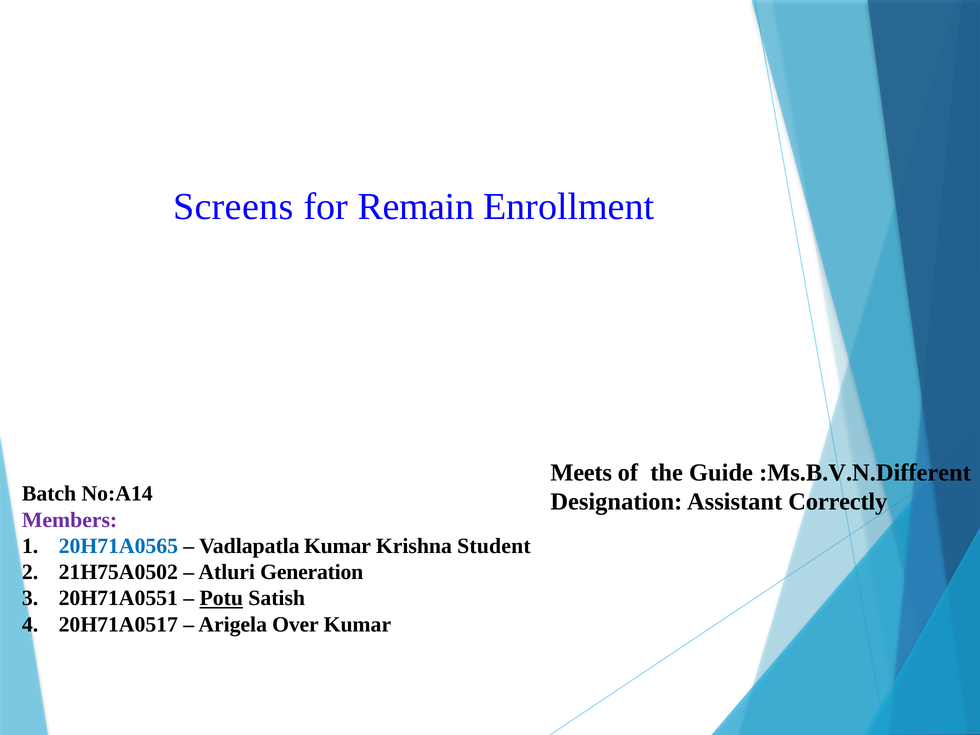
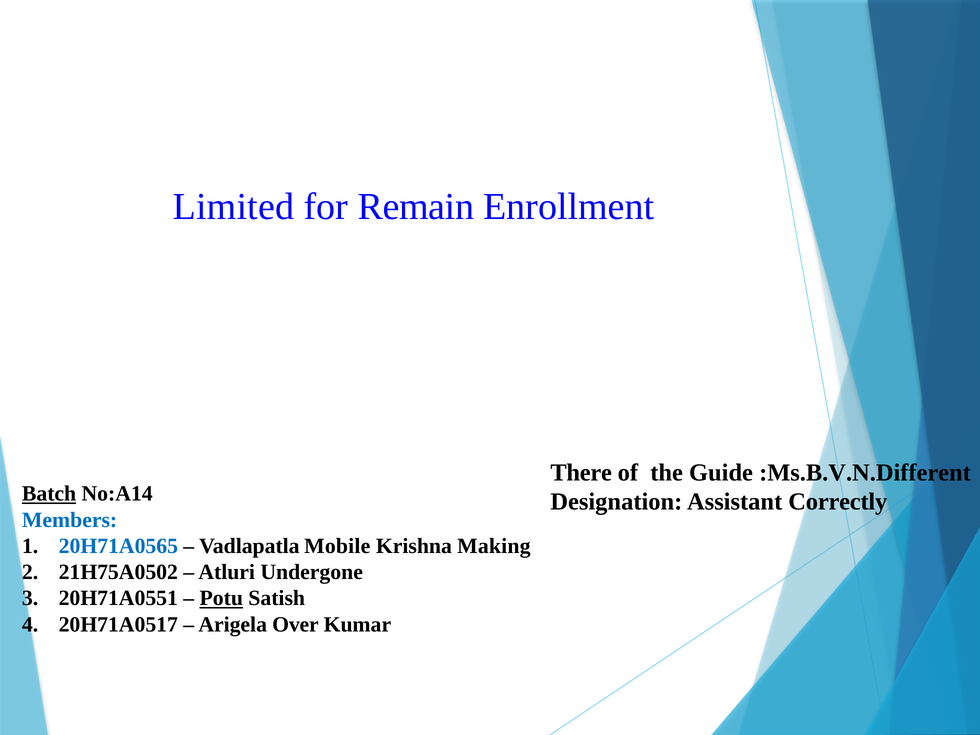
Screens: Screens -> Limited
Meets: Meets -> There
Batch underline: none -> present
Members colour: purple -> blue
Vadlapatla Kumar: Kumar -> Mobile
Student: Student -> Making
Generation: Generation -> Undergone
